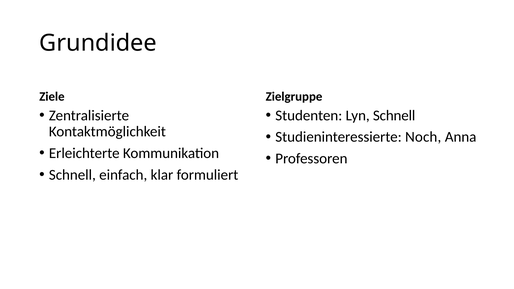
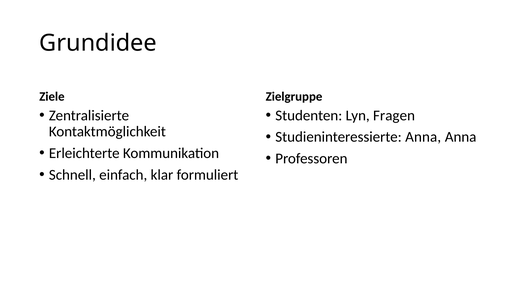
Lyn Schnell: Schnell -> Fragen
Studieninteressierte Noch: Noch -> Anna
